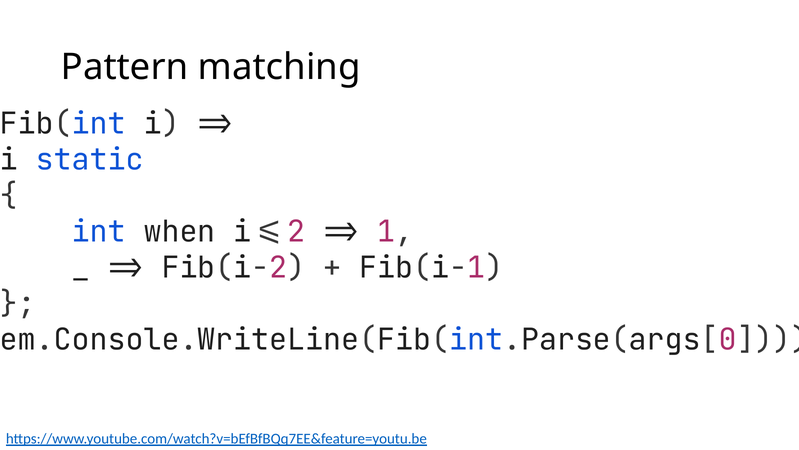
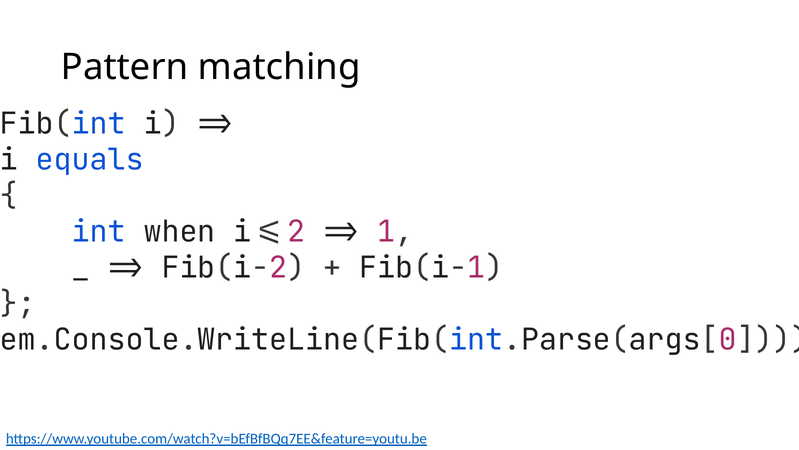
static: static -> equals
